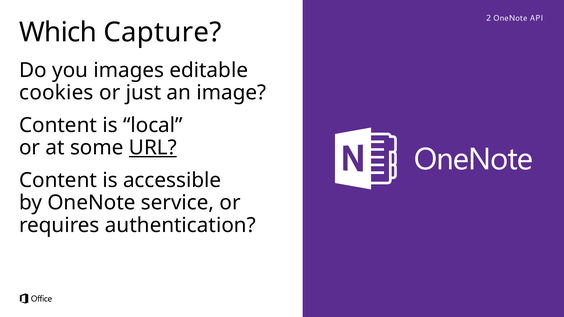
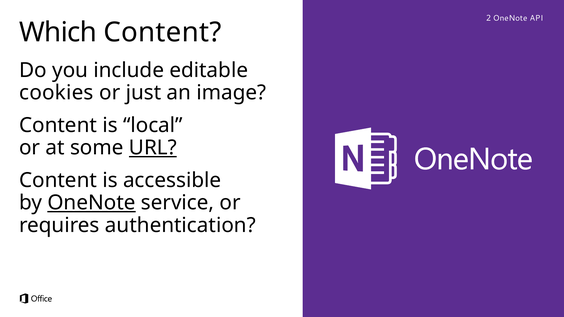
Which Capture: Capture -> Content
images: images -> include
OneNote at (91, 203) underline: none -> present
